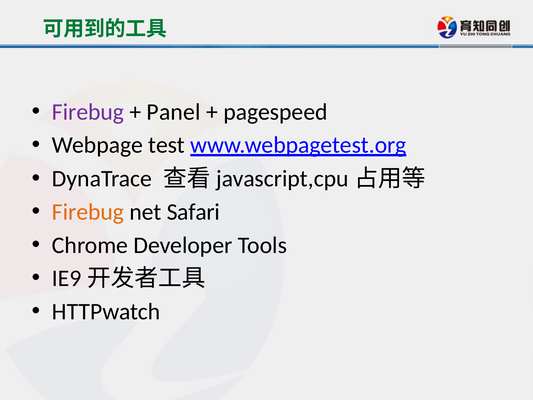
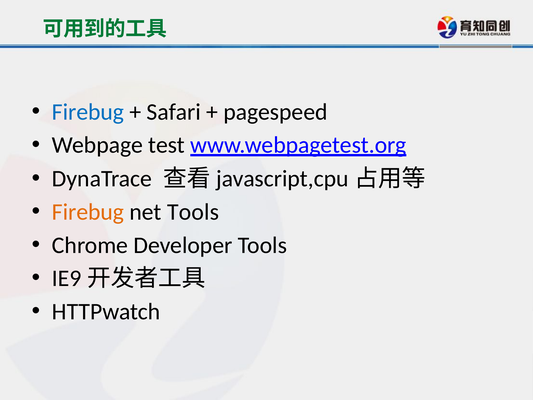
Firebug at (88, 112) colour: purple -> blue
Panel: Panel -> Safari
net Safari: Safari -> Tools
